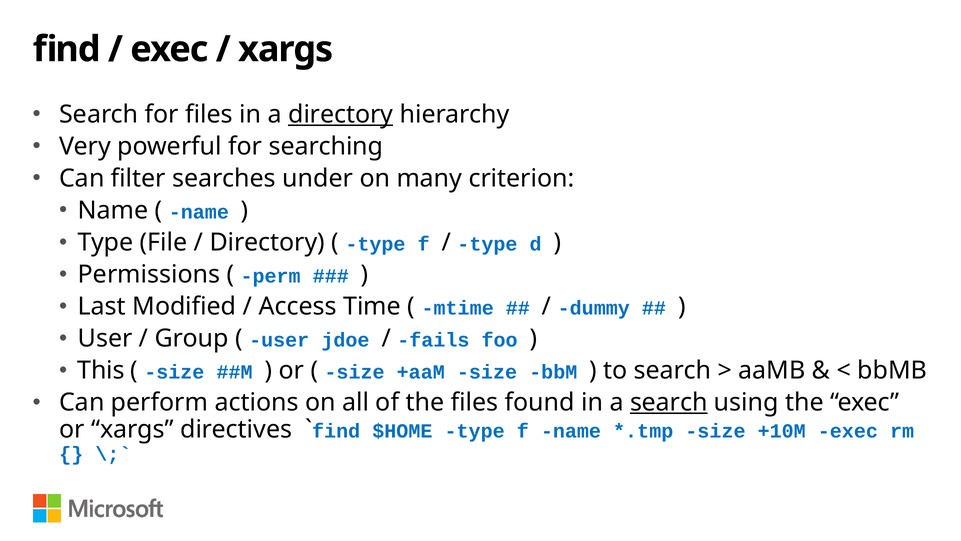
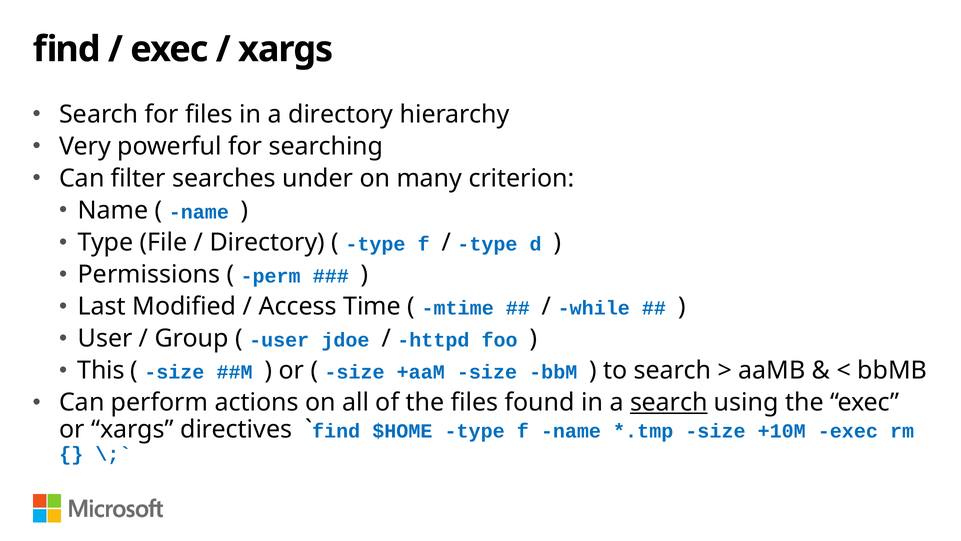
directory at (341, 114) underline: present -> none
dummy: dummy -> while
fails: fails -> httpd
